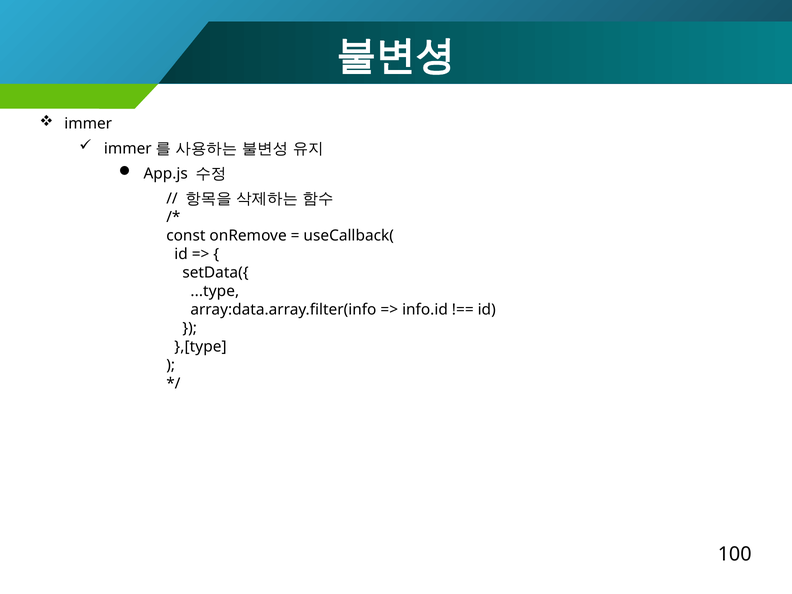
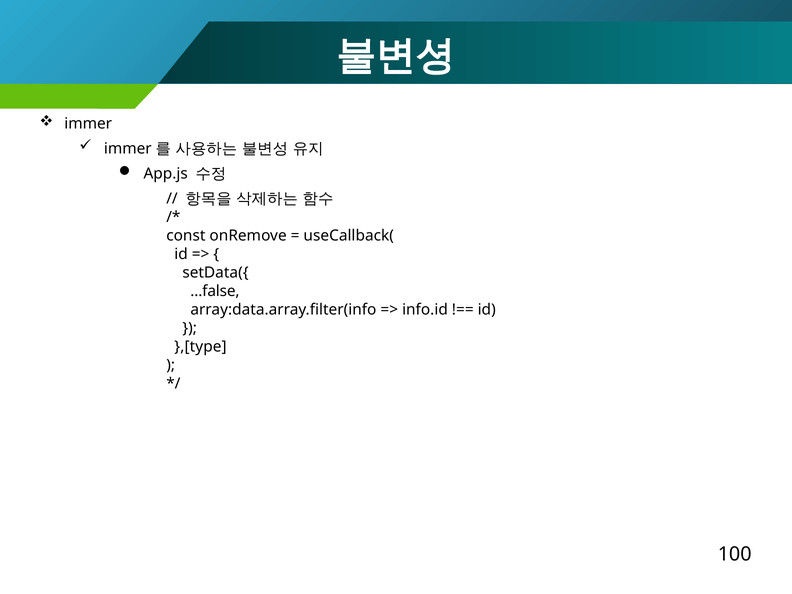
...type: ...type -> ...false
